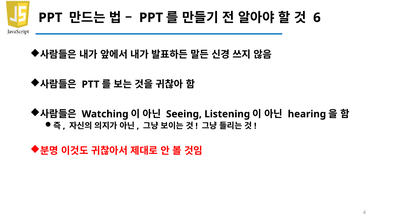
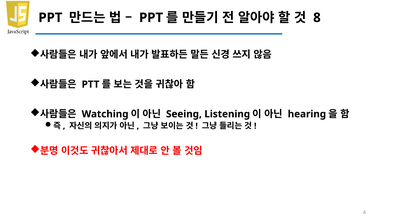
6: 6 -> 8
